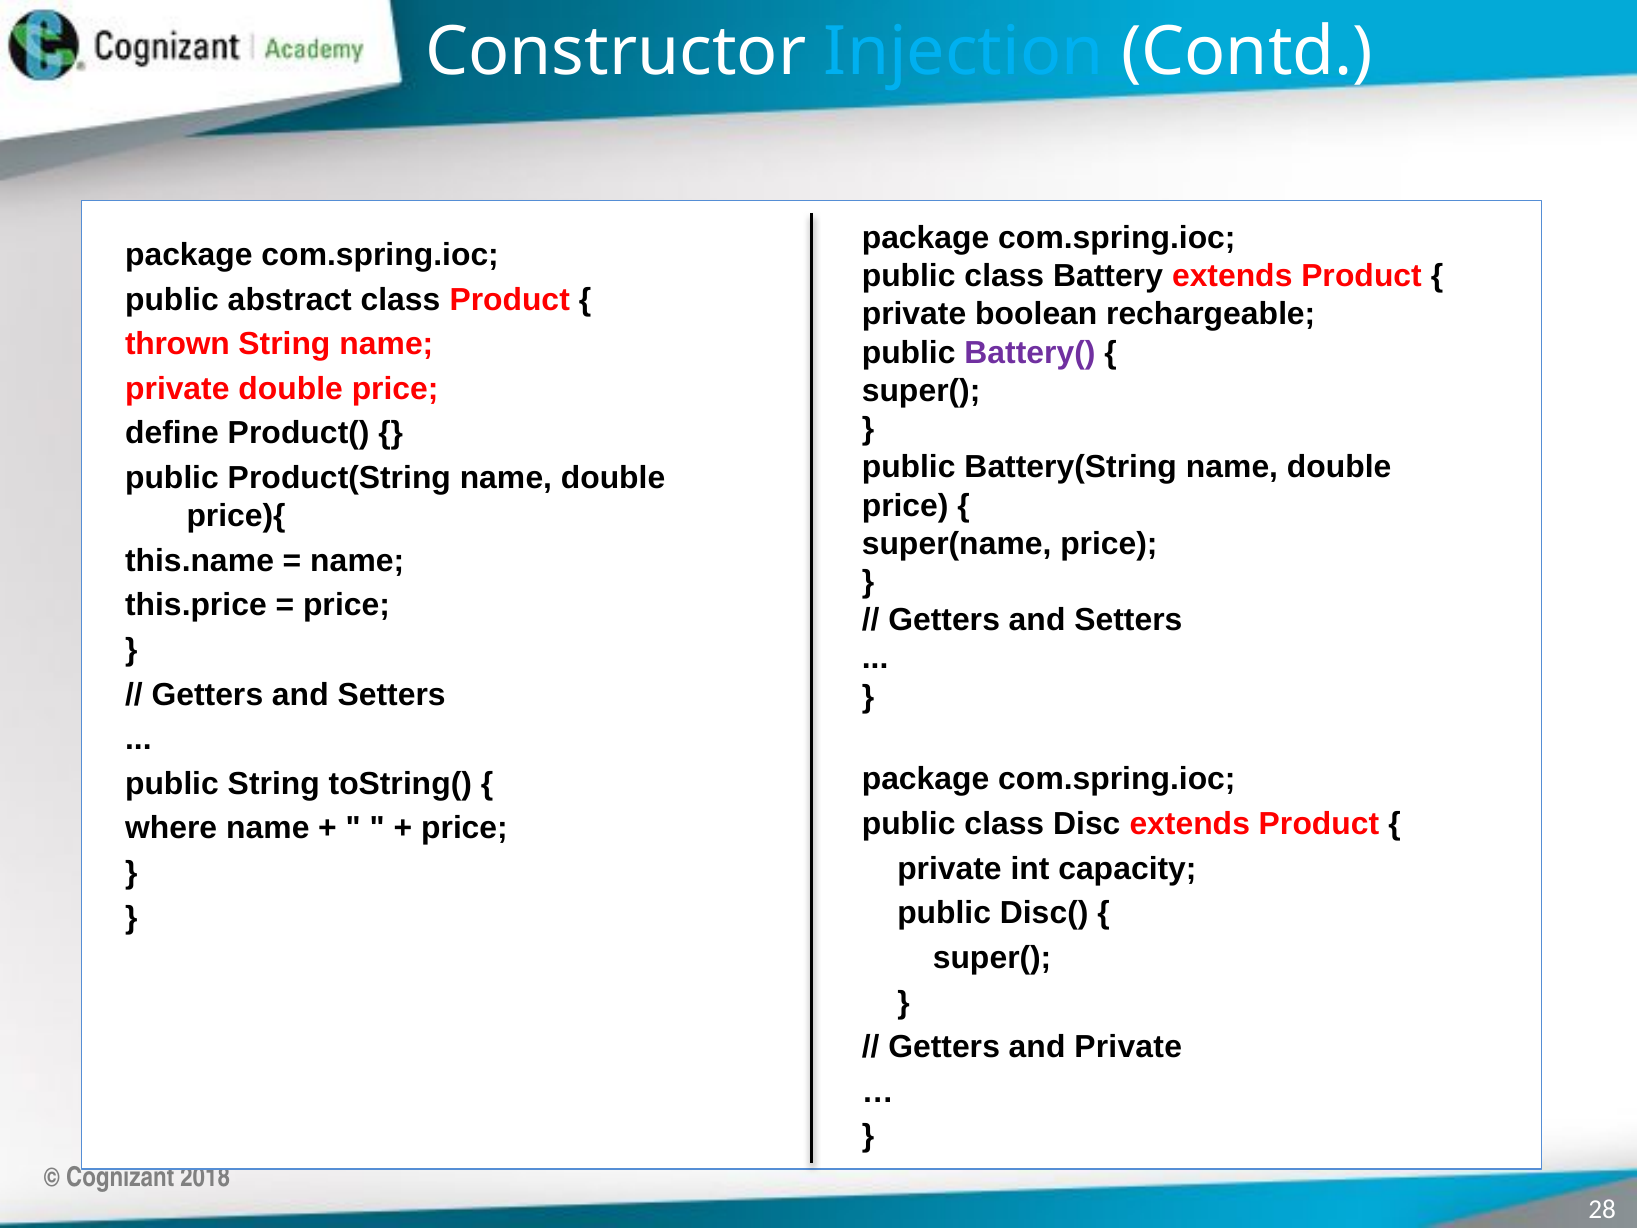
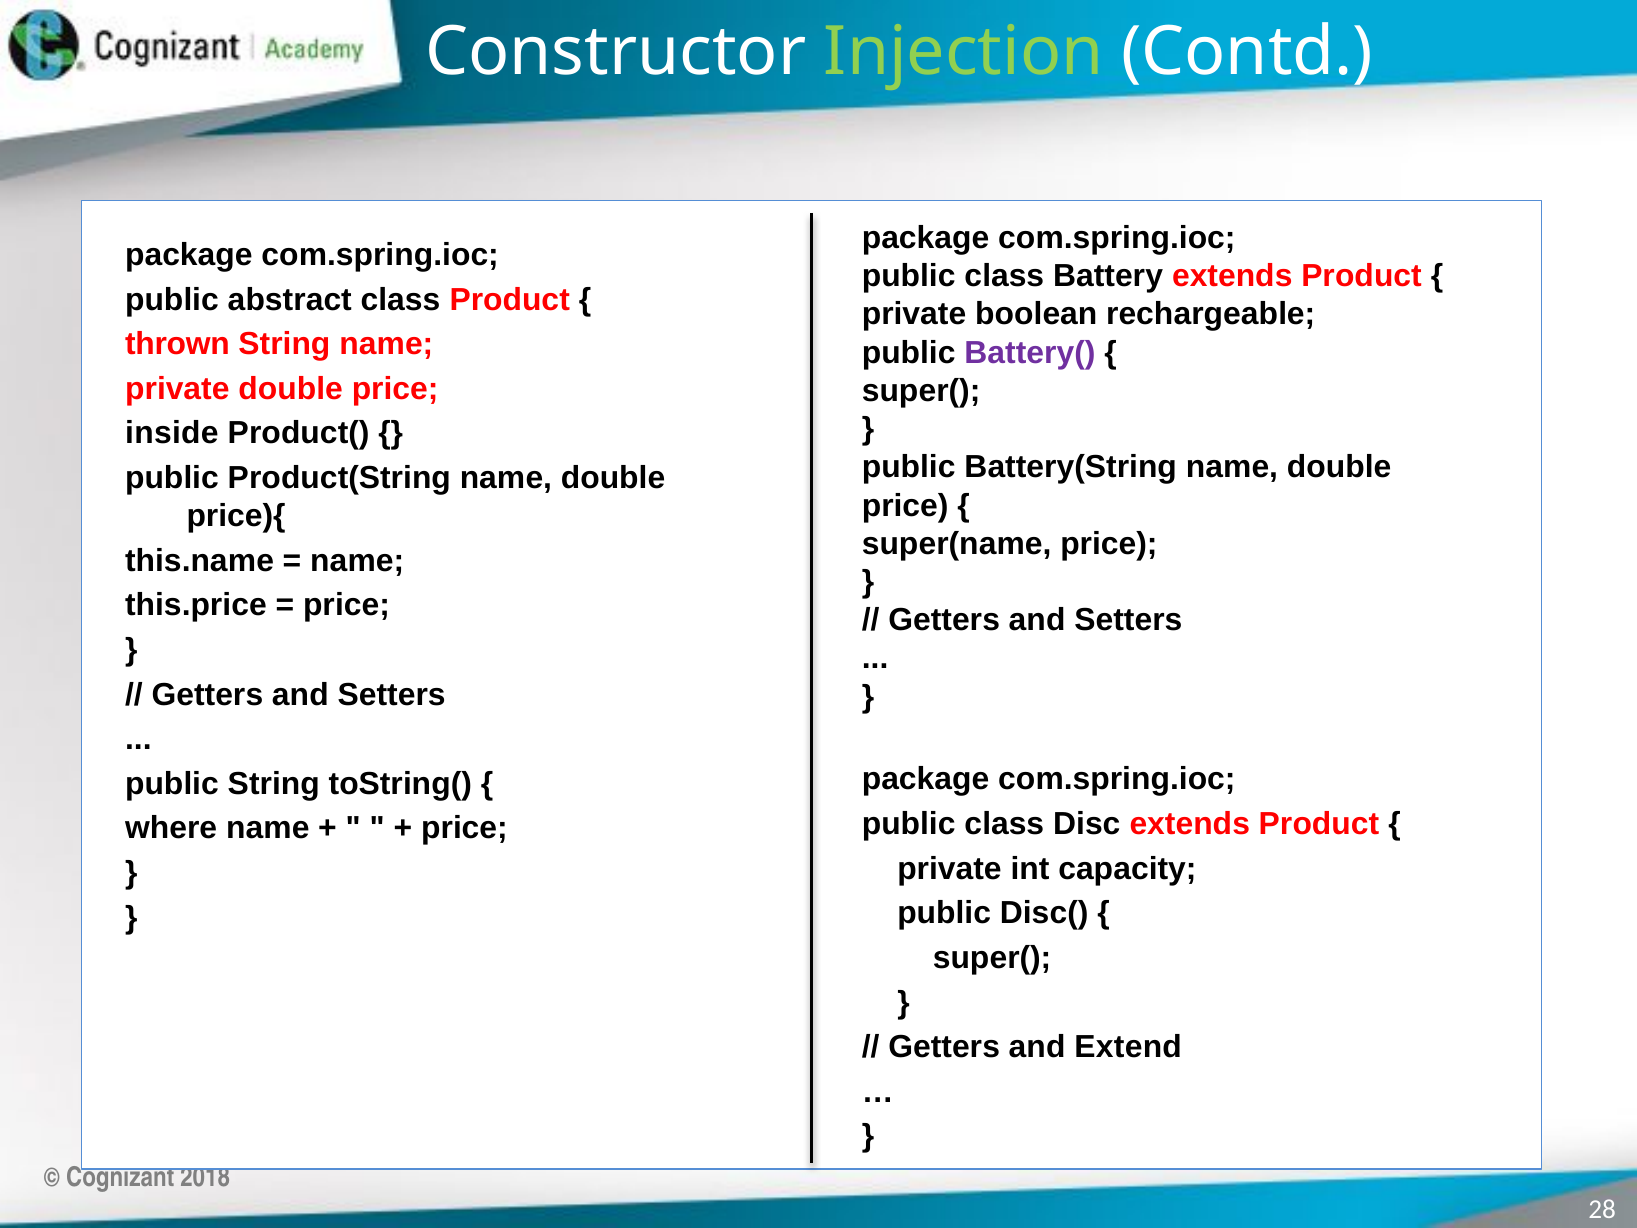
Injection colour: light blue -> light green
define: define -> inside
and Private: Private -> Extend
